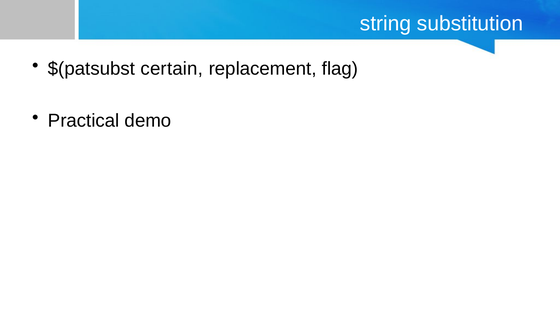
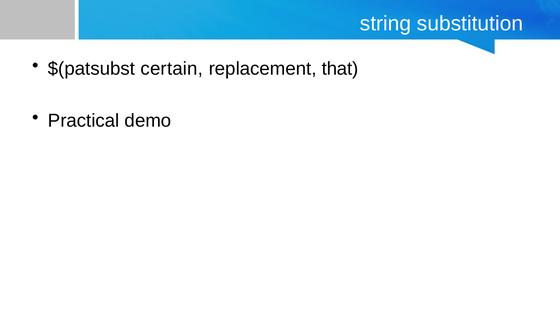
flag: flag -> that
